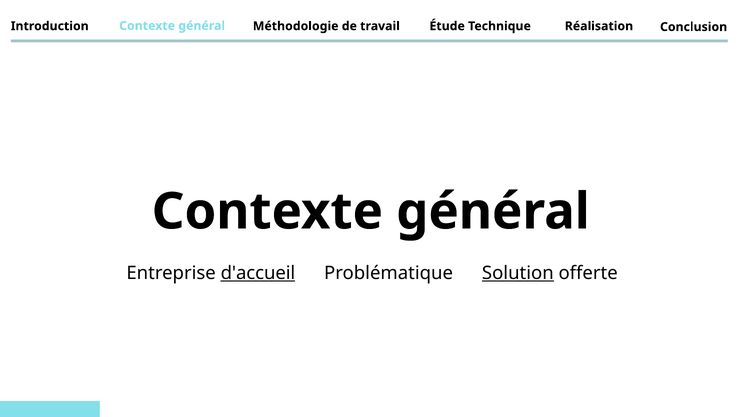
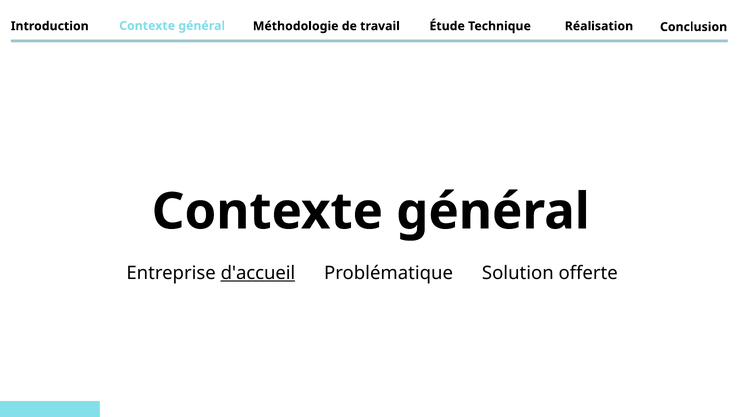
Solution underline: present -> none
